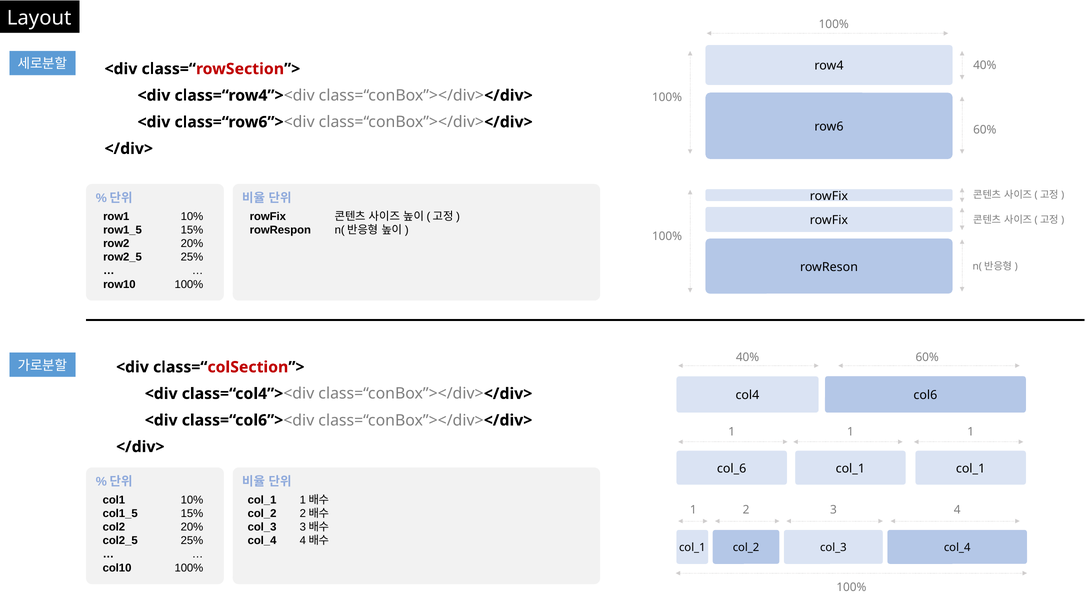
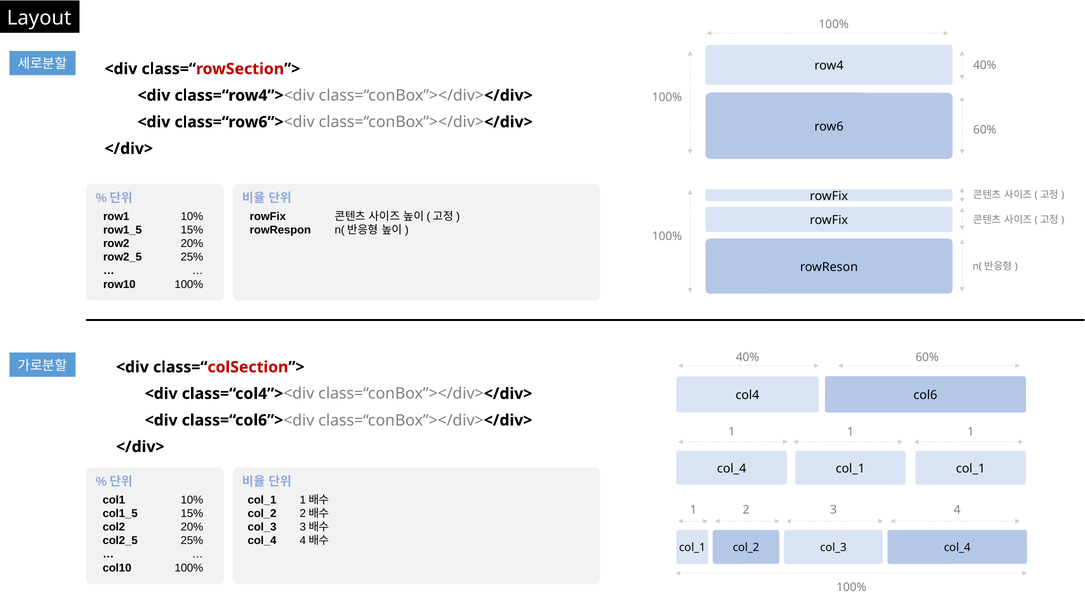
col_6 at (732, 469): col_6 -> col_4
